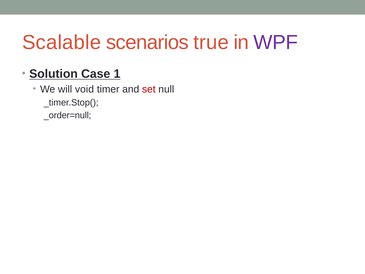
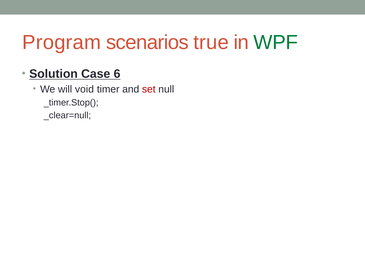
Scalable: Scalable -> Program
WPF colour: purple -> green
1: 1 -> 6
_order=null: _order=null -> _clear=null
